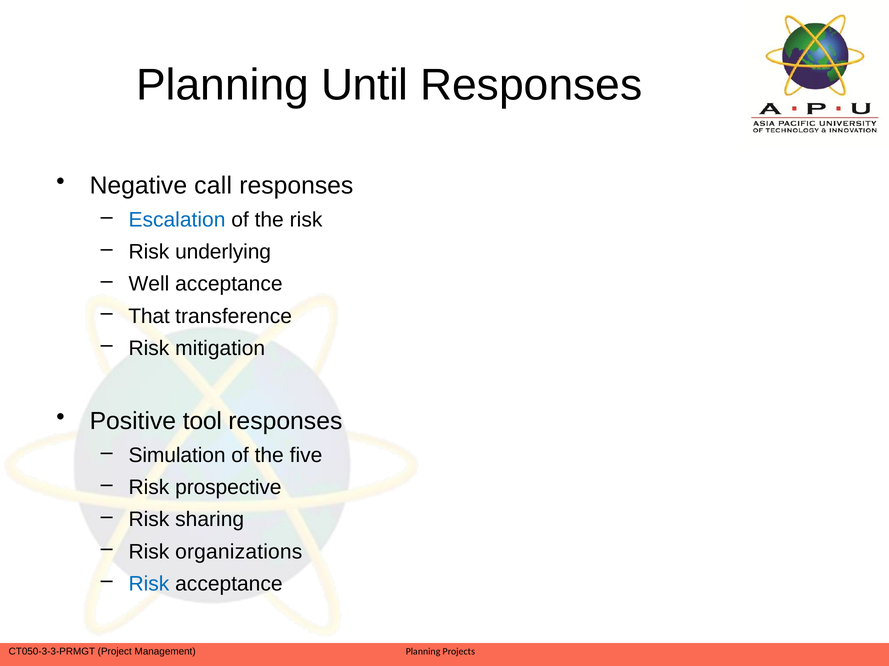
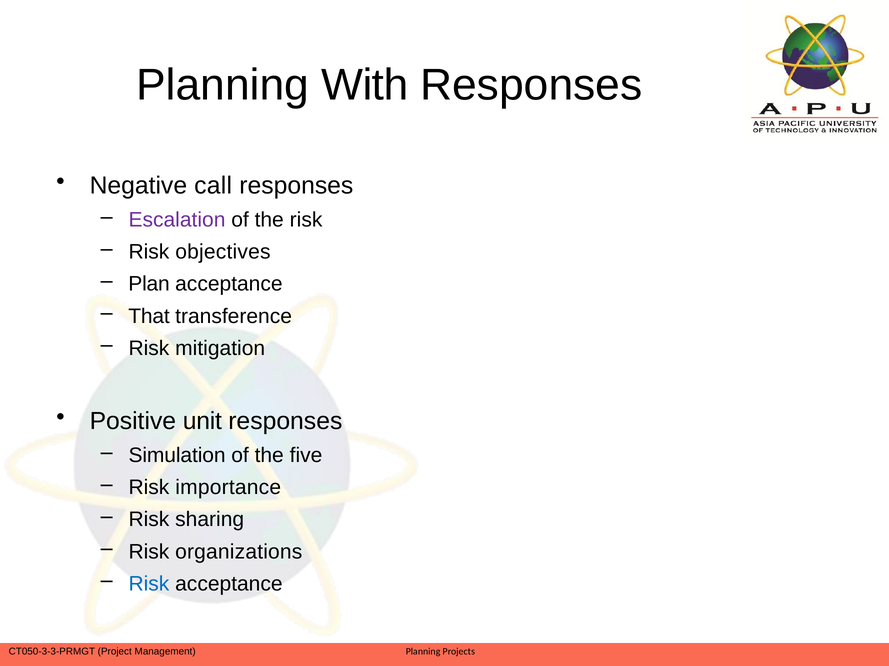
Until: Until -> With
Escalation colour: blue -> purple
underlying: underlying -> objectives
Well: Well -> Plan
tool: tool -> unit
prospective: prospective -> importance
